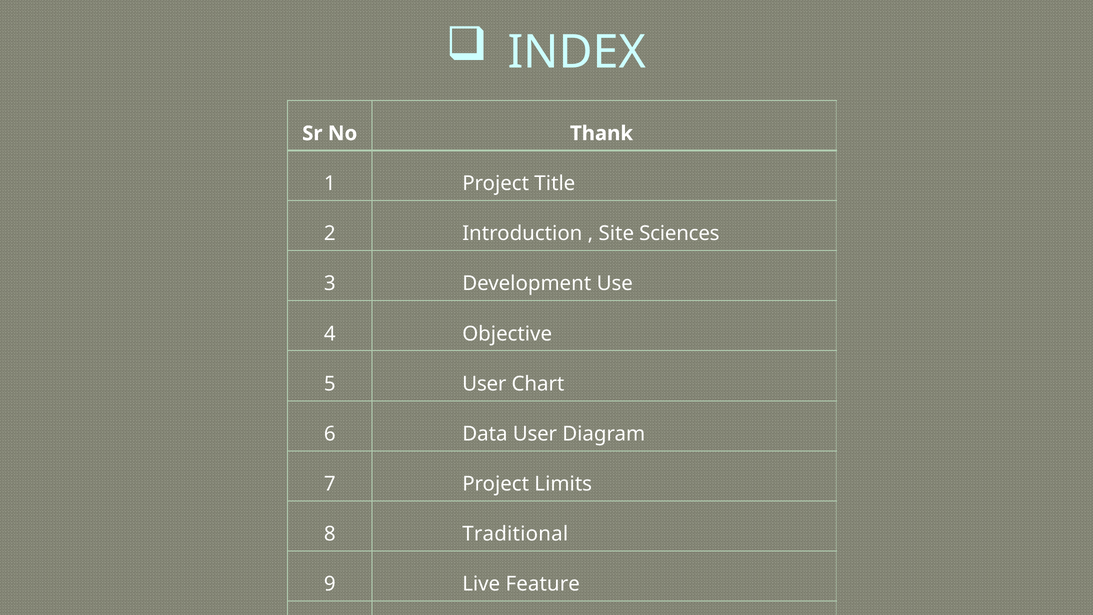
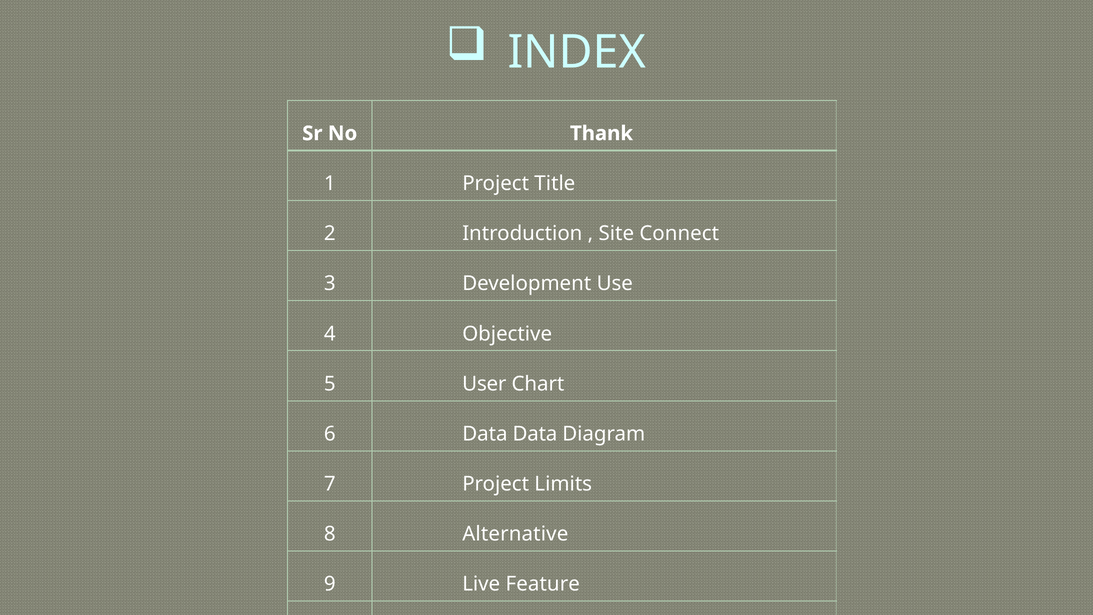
Sciences: Sciences -> Connect
Data User: User -> Data
Traditional: Traditional -> Alternative
